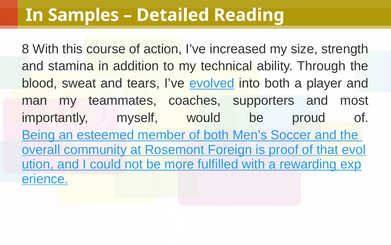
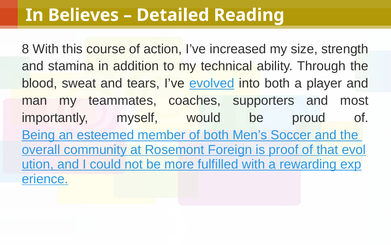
Samples: Samples -> Believes
